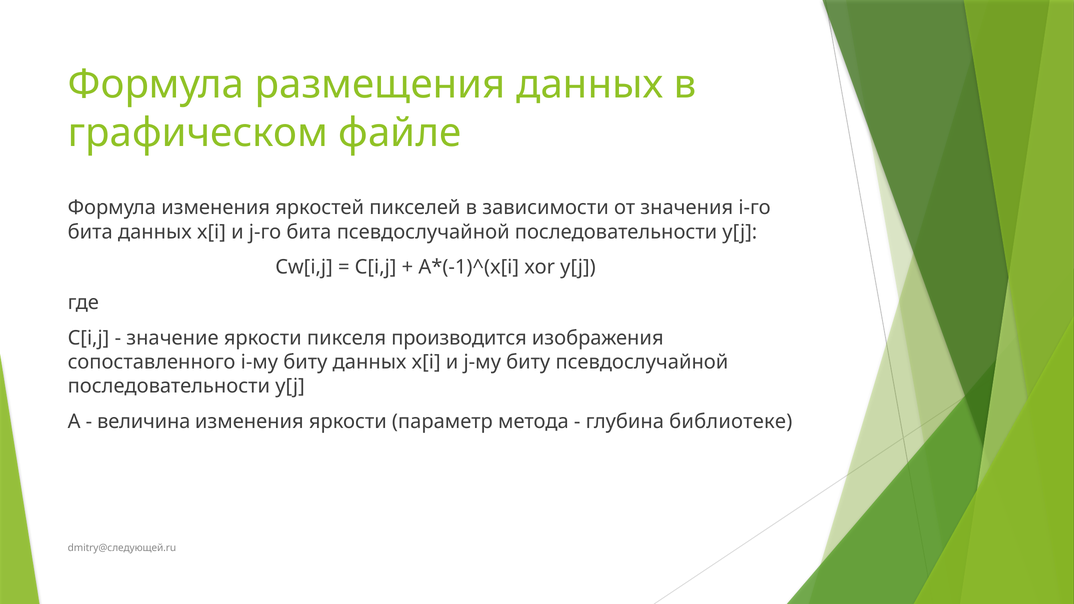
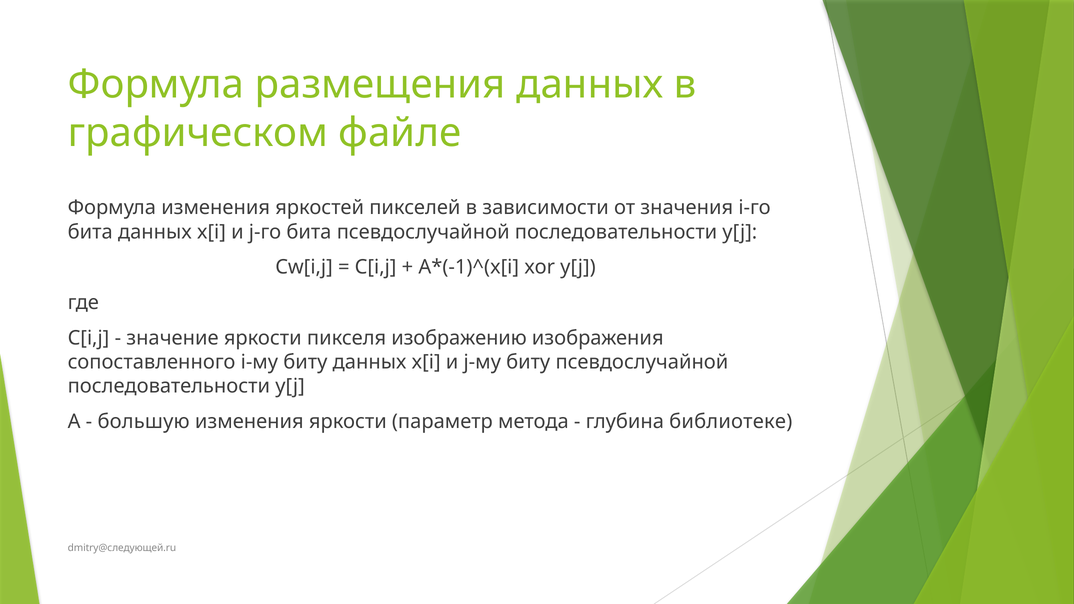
производится: производится -> изображению
величина: величина -> большую
